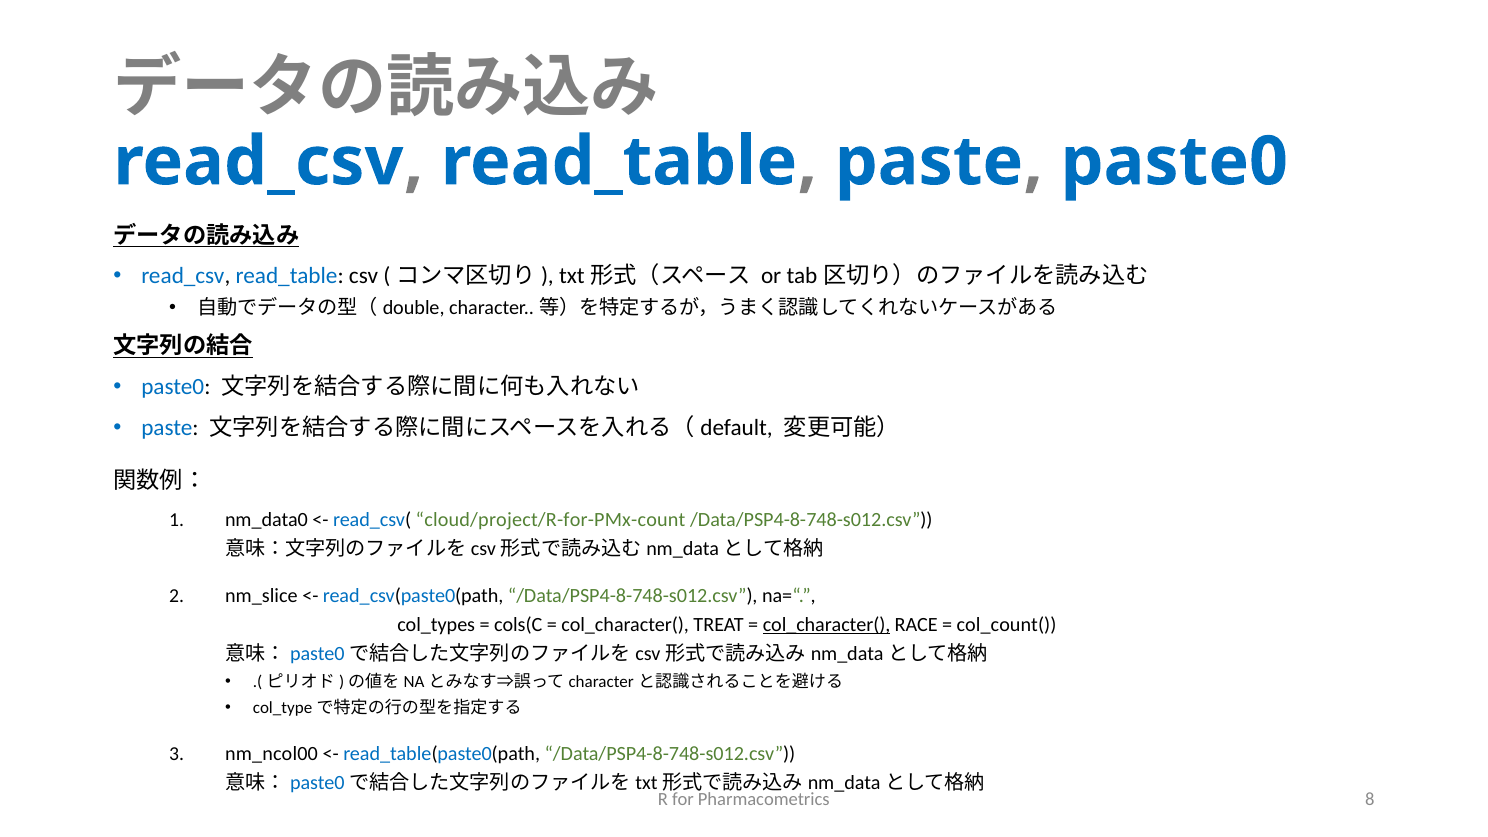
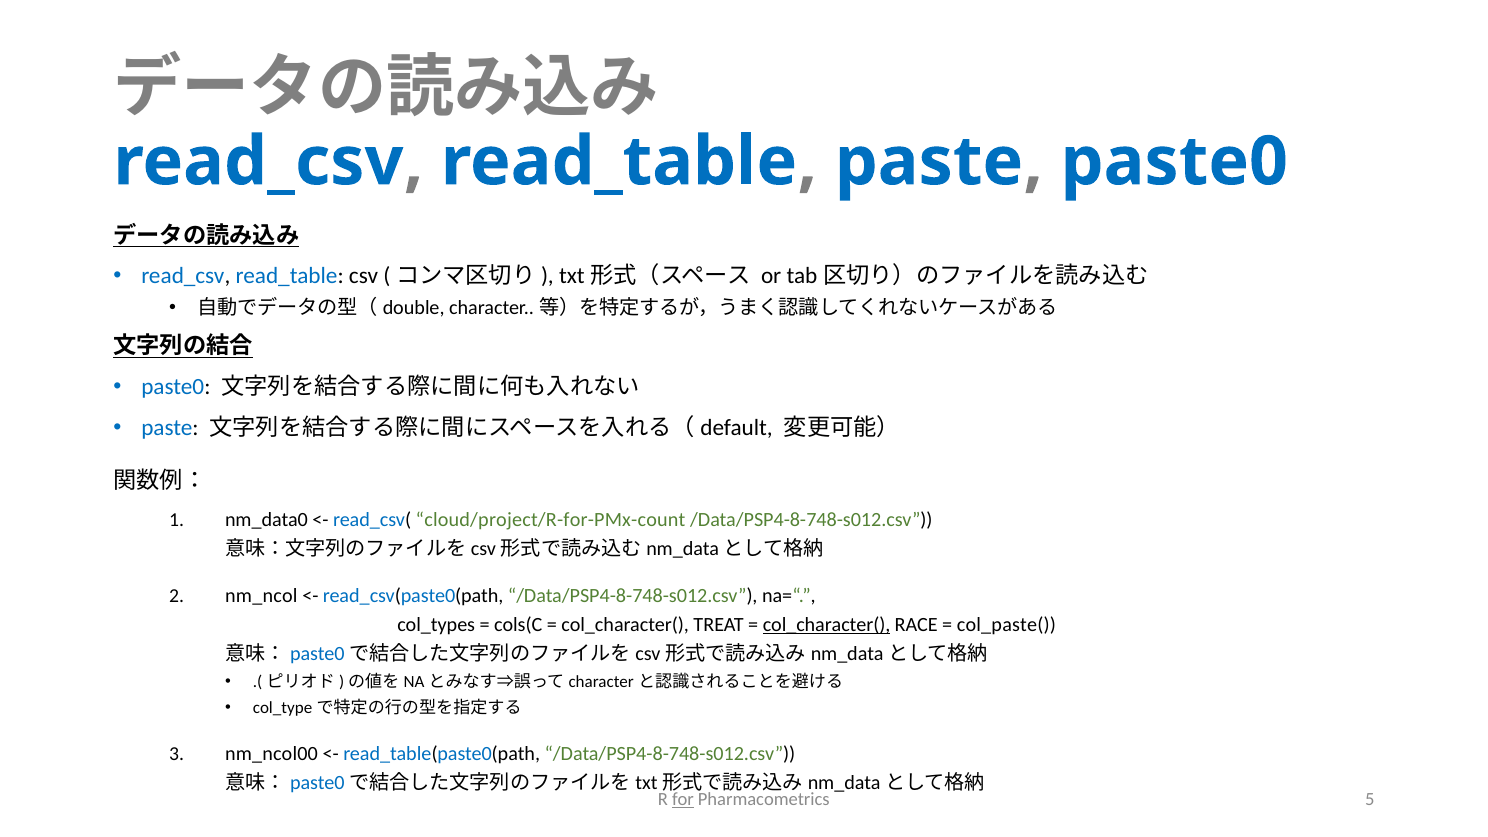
nm_slice: nm_slice -> nm_ncol
col_count(: col_count( -> col_paste(
for underline: none -> present
8: 8 -> 5
